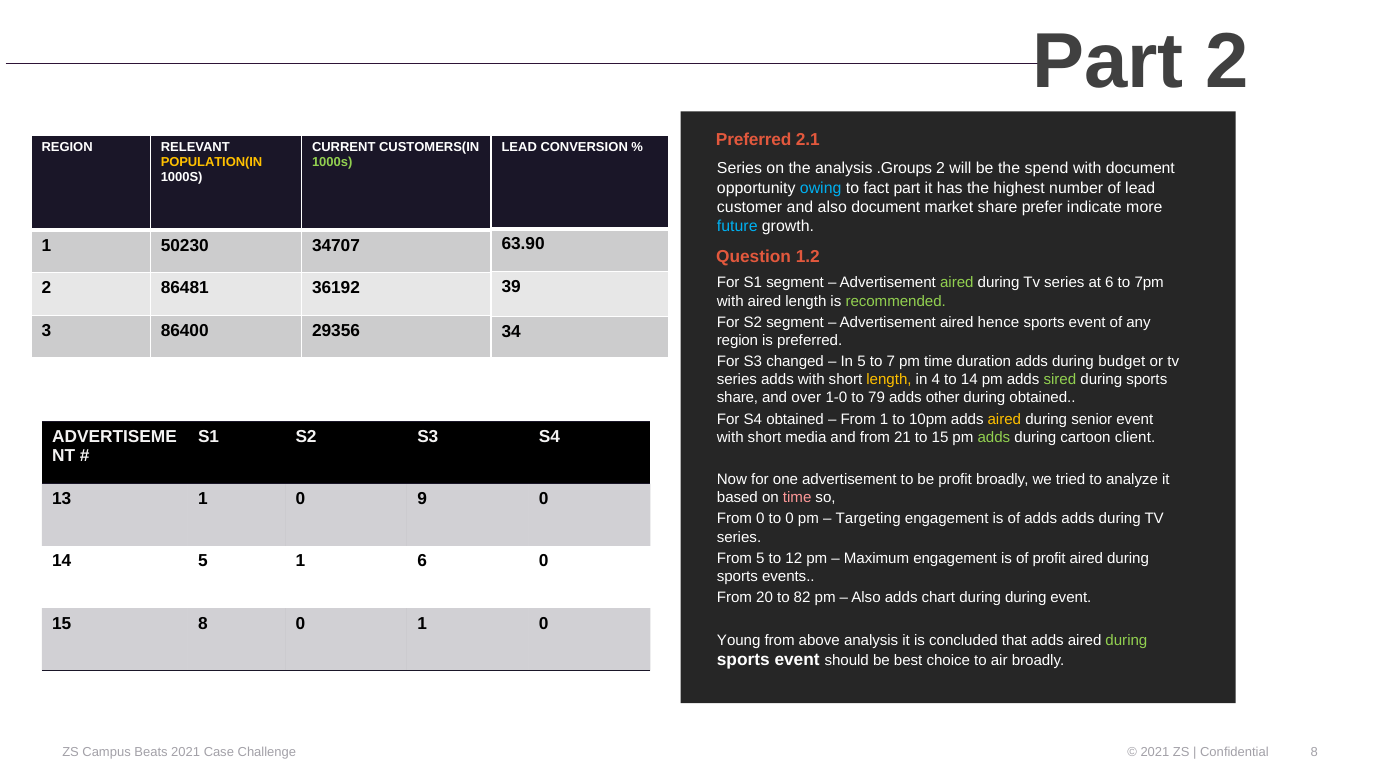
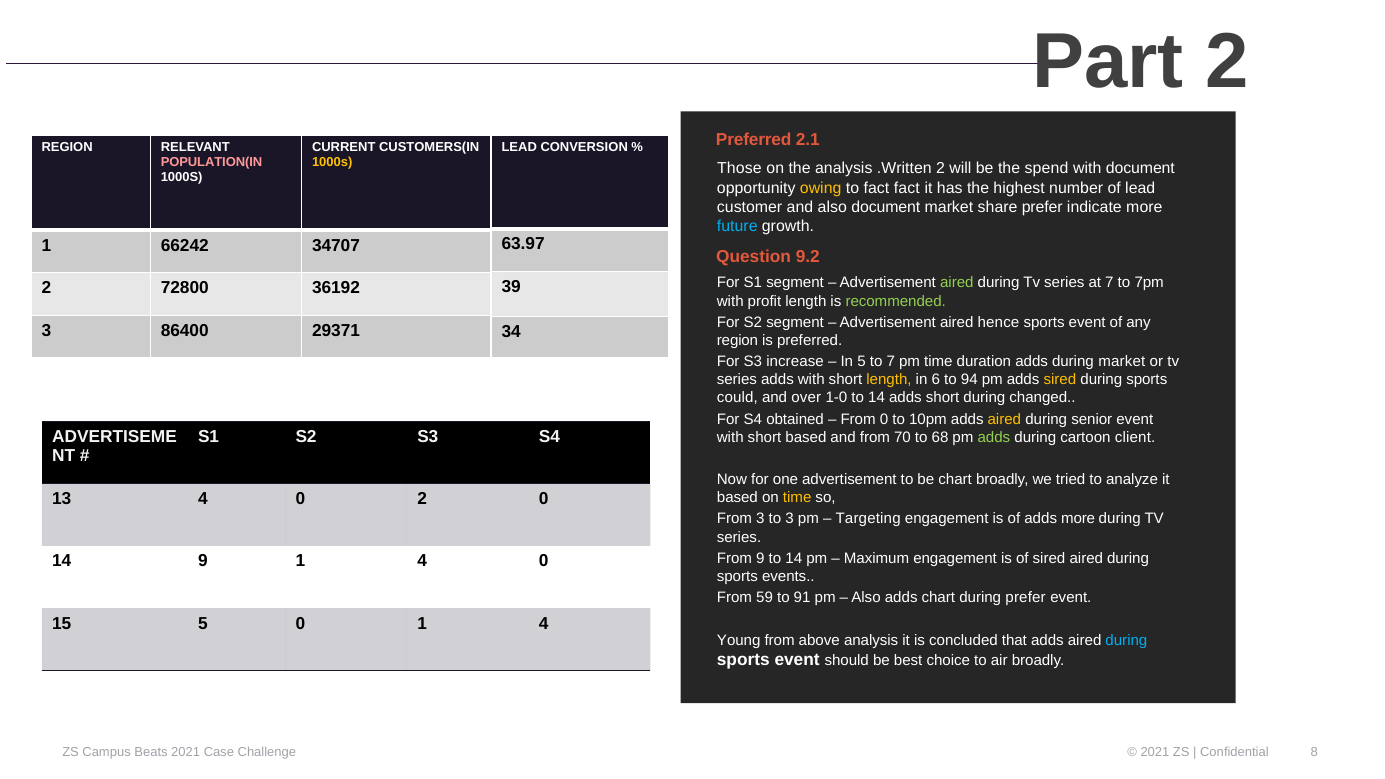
POPULATION(IN colour: yellow -> pink
1000s at (332, 162) colour: light green -> yellow
Series at (739, 169): Series -> Those
.Groups: .Groups -> .Written
owing colour: light blue -> yellow
fact part: part -> fact
63.90: 63.90 -> 63.97
50230: 50230 -> 66242
1.2: 1.2 -> 9.2
at 6: 6 -> 7
86481: 86481 -> 72800
with aired: aired -> profit
29356: 29356 -> 29371
changed: changed -> increase
during budget: budget -> market
4: 4 -> 6
to 14: 14 -> 94
sired at (1060, 380) colour: light green -> yellow
share at (737, 398): share -> could
1-0 to 79: 79 -> 14
adds other: other -> short
during obtained: obtained -> changed
From 1: 1 -> 0
short media: media -> based
21: 21 -> 70
to 15: 15 -> 68
be profit: profit -> chart
13 1: 1 -> 4
0 9: 9 -> 2
time at (797, 498) colour: pink -> yellow
From 0: 0 -> 3
to 0: 0 -> 3
adds adds: adds -> more
From 5: 5 -> 9
12 at (794, 558): 12 -> 14
of profit: profit -> sired
14 5: 5 -> 9
6 at (422, 561): 6 -> 4
20: 20 -> 59
82: 82 -> 91
during during: during -> prefer
15 8: 8 -> 5
0 1 0: 0 -> 4
during at (1126, 641) colour: light green -> light blue
